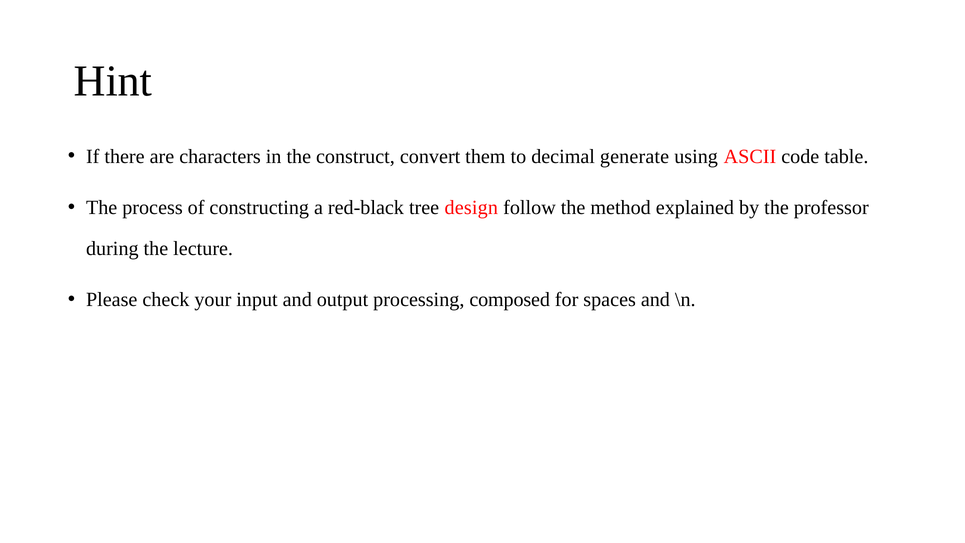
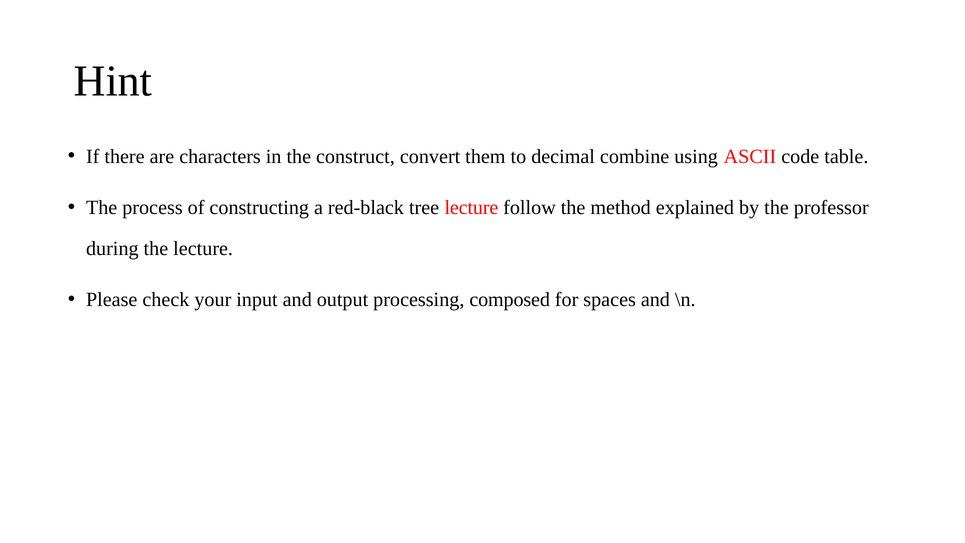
generate: generate -> combine
tree design: design -> lecture
